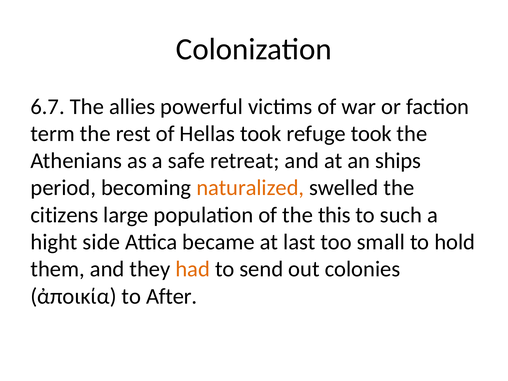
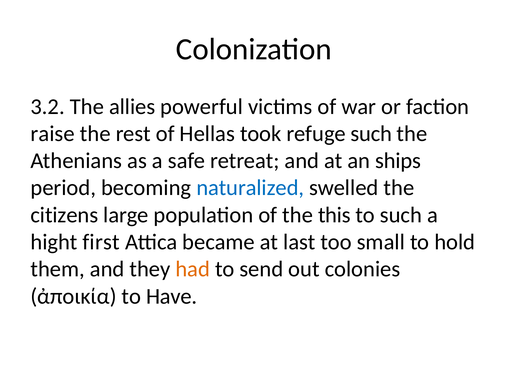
6.7: 6.7 -> 3.2
term: term -> raise
refuge took: took -> such
naturalized colour: orange -> blue
side: side -> first
After: After -> Have
